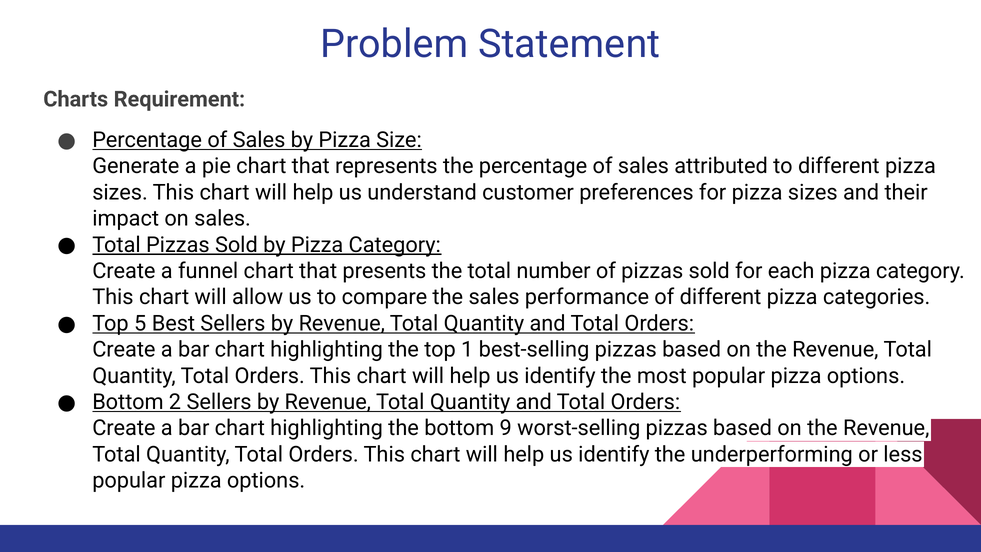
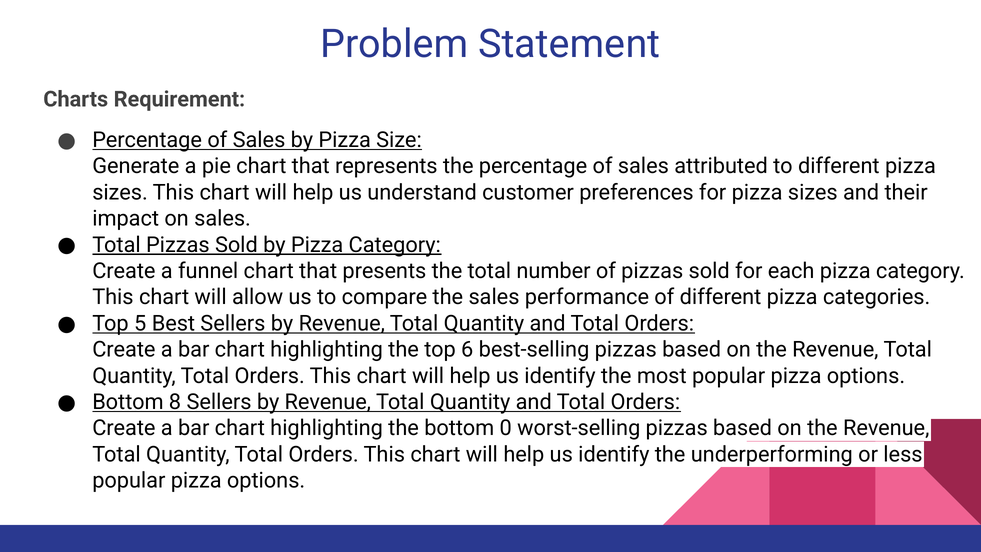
1: 1 -> 6
2: 2 -> 8
9: 9 -> 0
